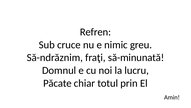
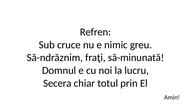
Păcate: Păcate -> Secera
